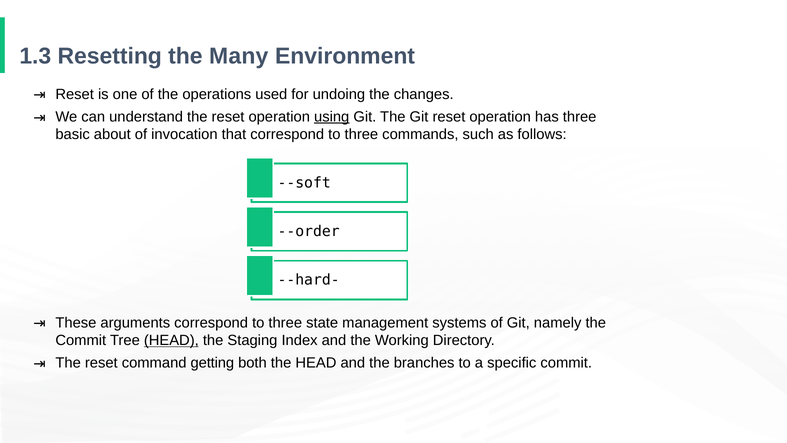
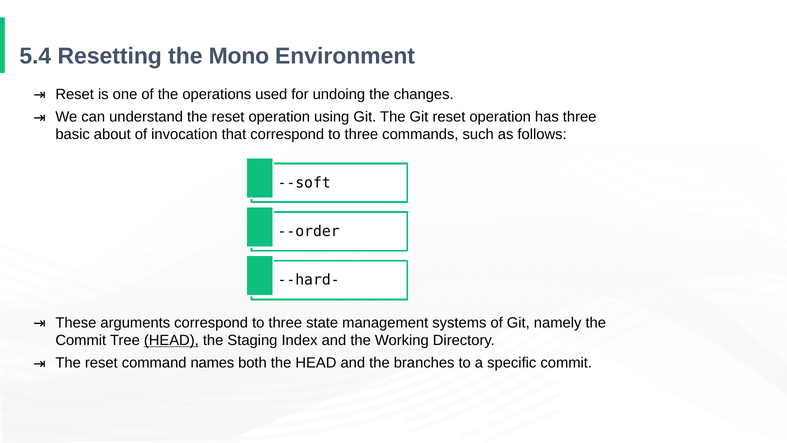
1.3: 1.3 -> 5.4
Many: Many -> Mono
using underline: present -> none
getting: getting -> names
